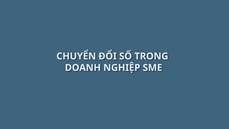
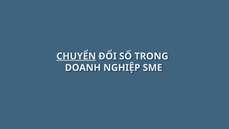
CHUYỂN underline: none -> present
